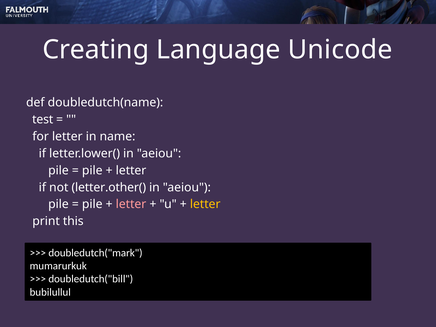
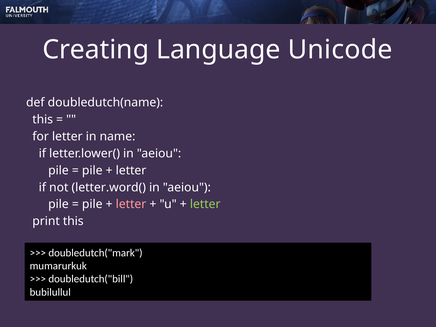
test at (43, 120): test -> this
letter.other(: letter.other( -> letter.word(
letter at (205, 204) colour: yellow -> light green
